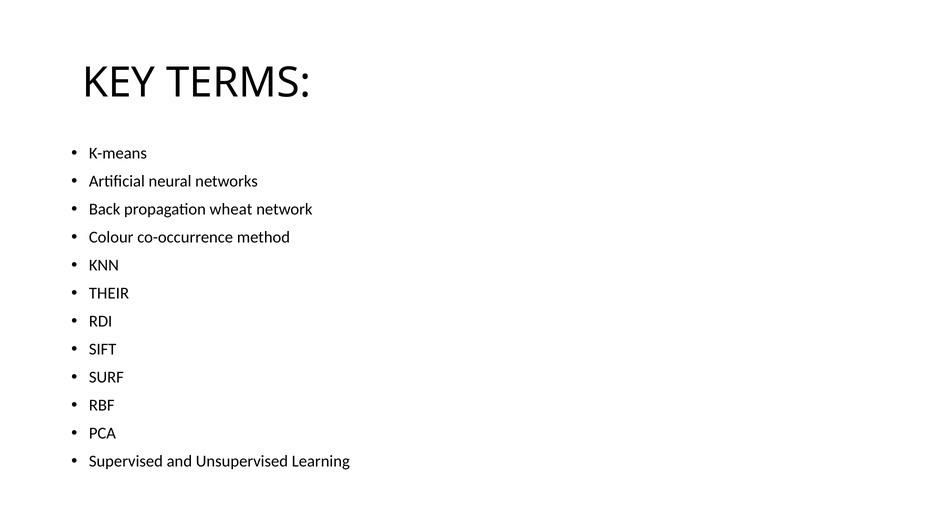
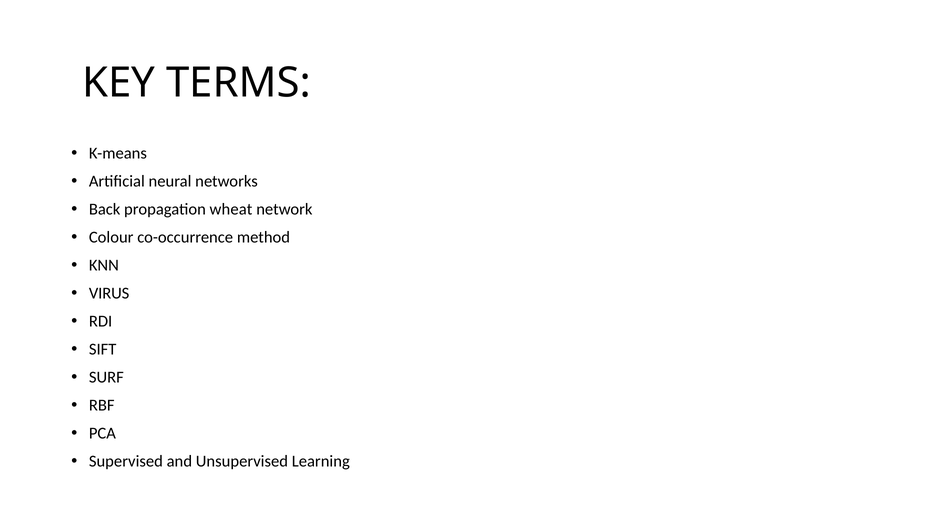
THEIR: THEIR -> VIRUS
